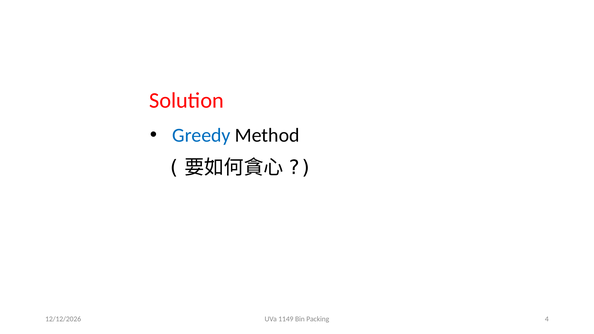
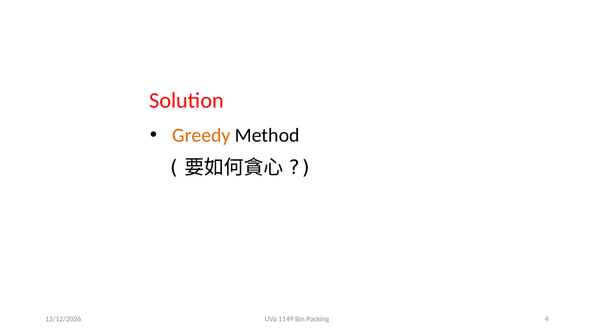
Greedy colour: blue -> orange
